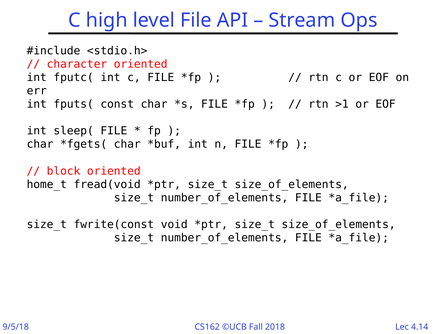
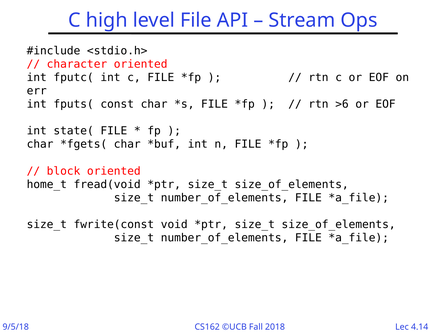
>1: >1 -> >6
sleep(: sleep( -> state(
